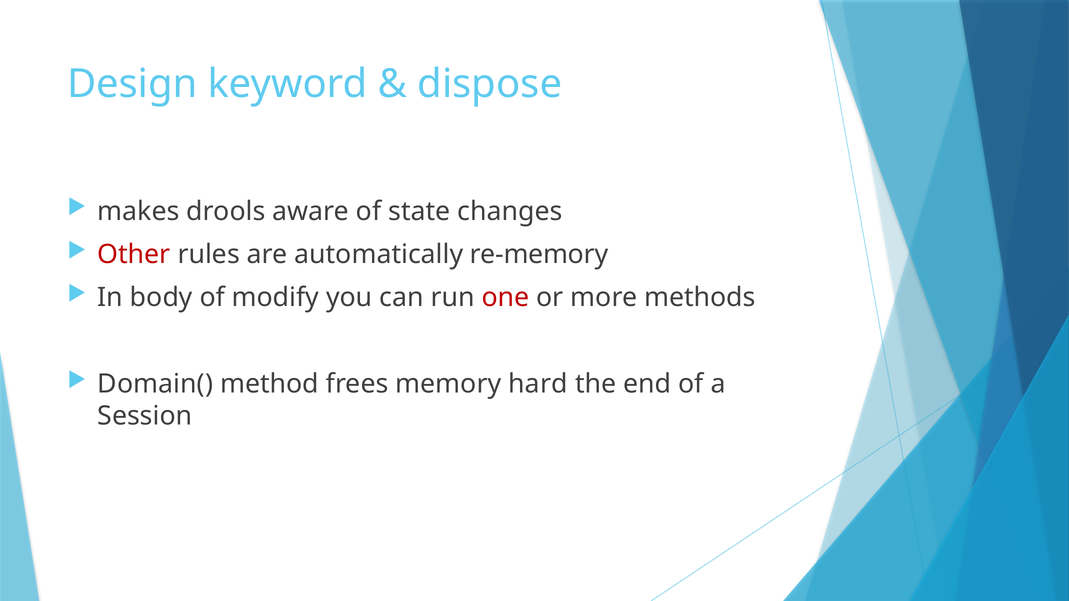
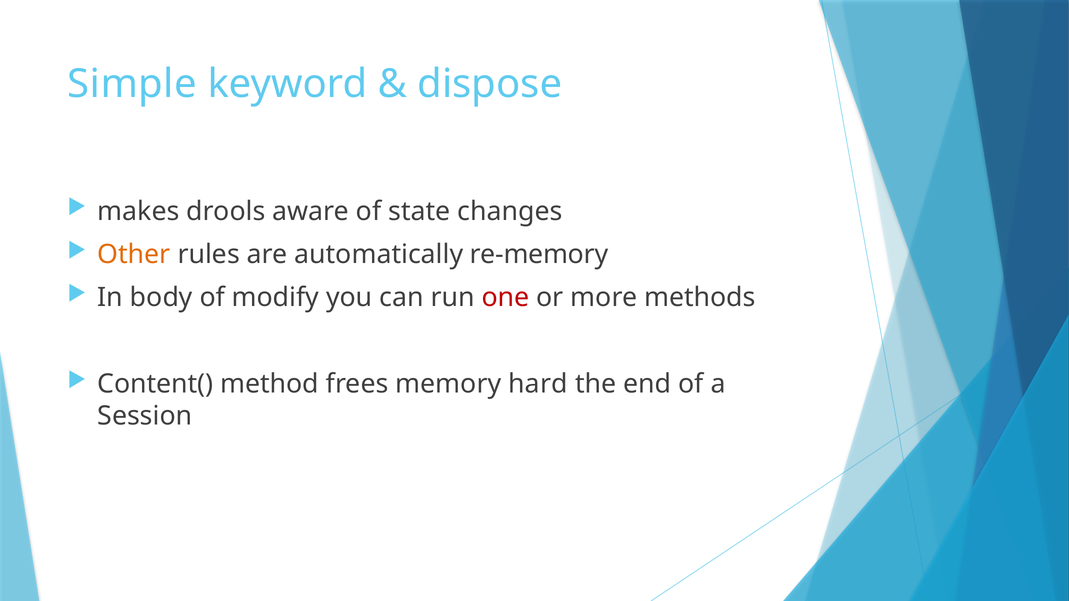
Design: Design -> Simple
Other colour: red -> orange
Domain(: Domain( -> Content(
